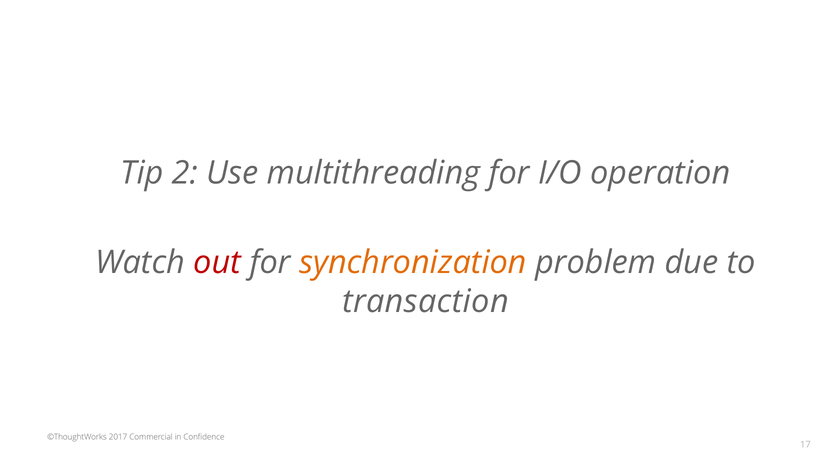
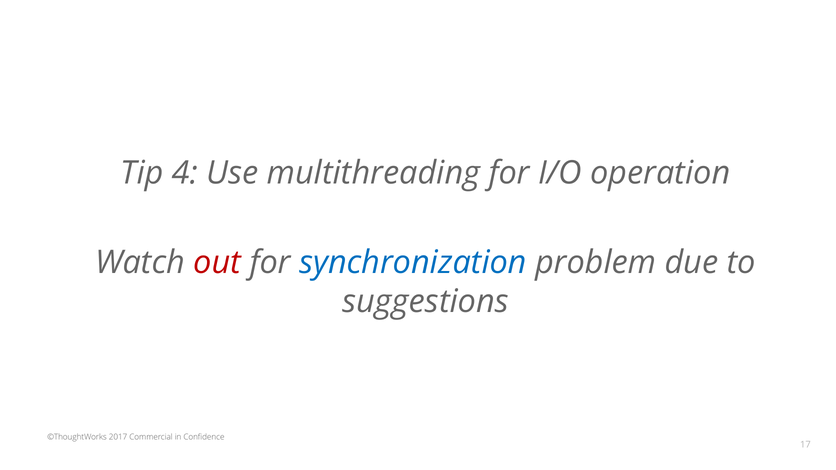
2: 2 -> 4
synchronization colour: orange -> blue
transaction: transaction -> suggestions
